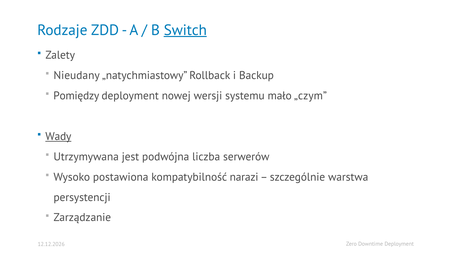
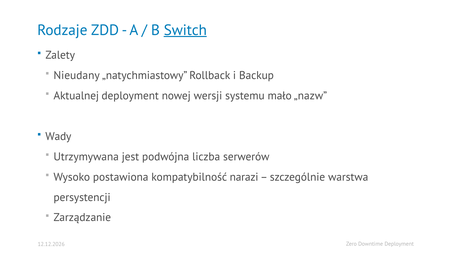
Pomiędzy: Pomiędzy -> Aktualnej
„czym: „czym -> „nazw
Wady underline: present -> none
